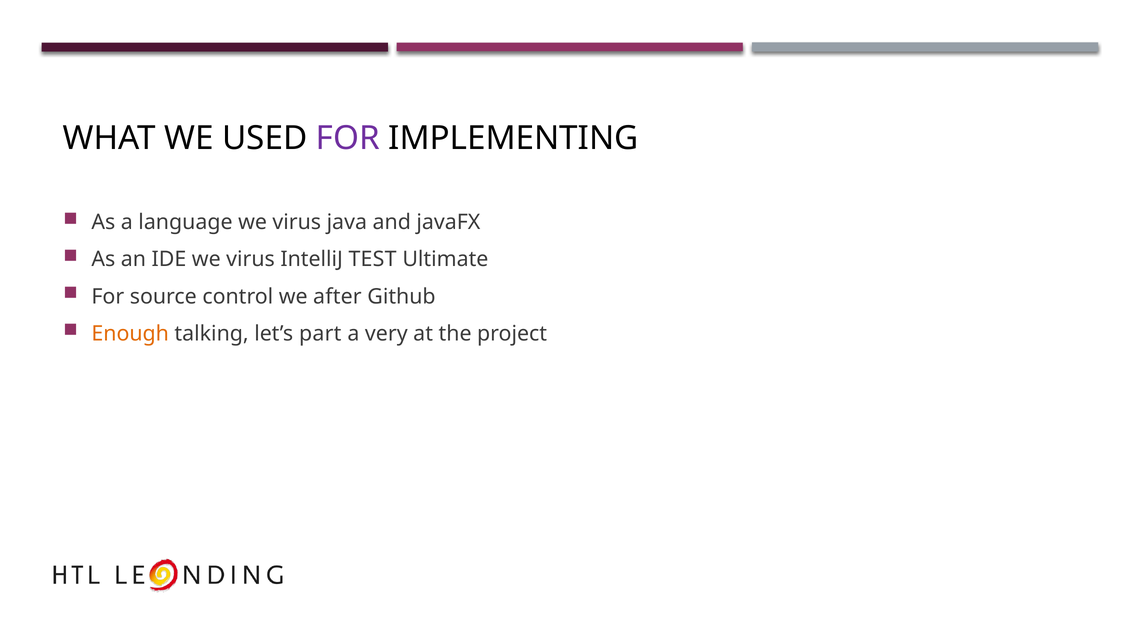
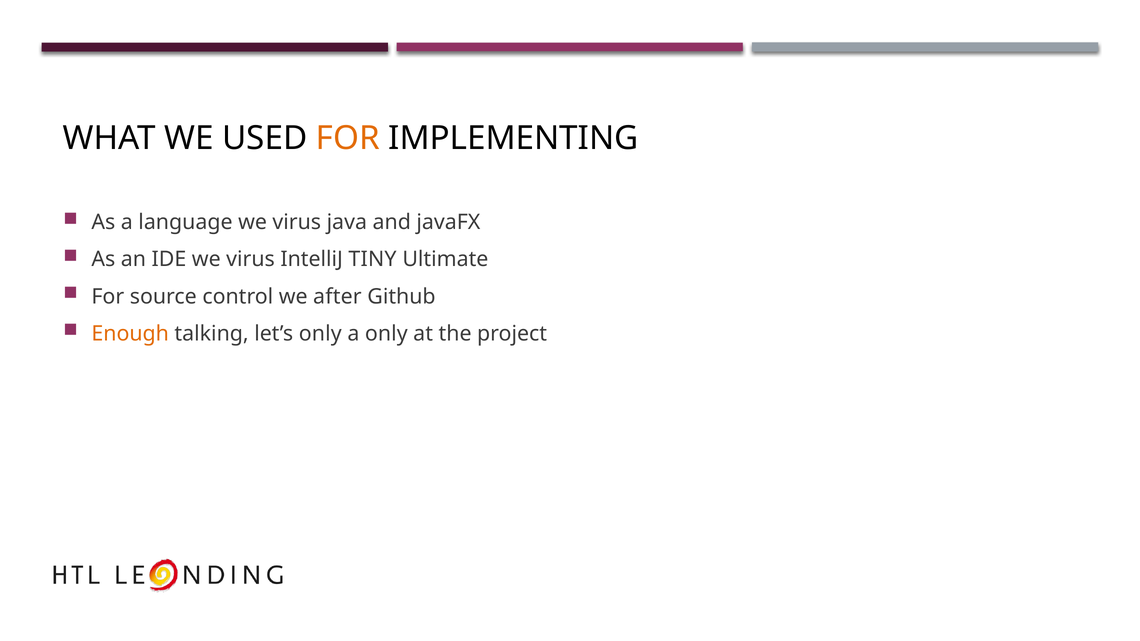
FOR at (348, 138) colour: purple -> orange
TEST: TEST -> TINY
let’s part: part -> only
a very: very -> only
